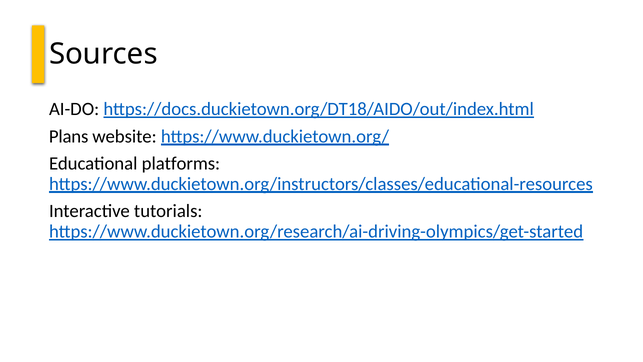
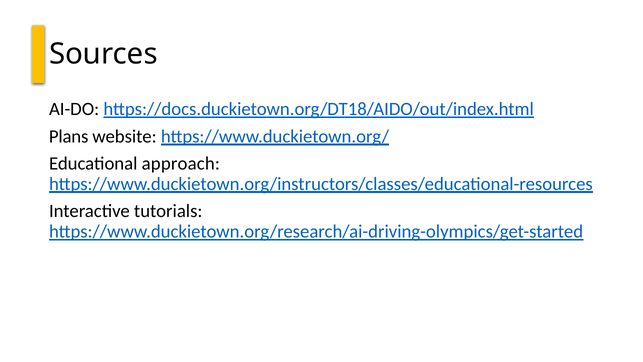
platforms: platforms -> approach
